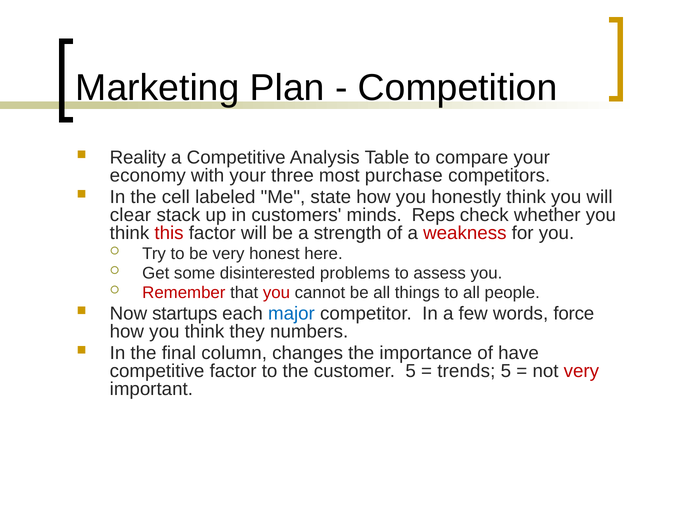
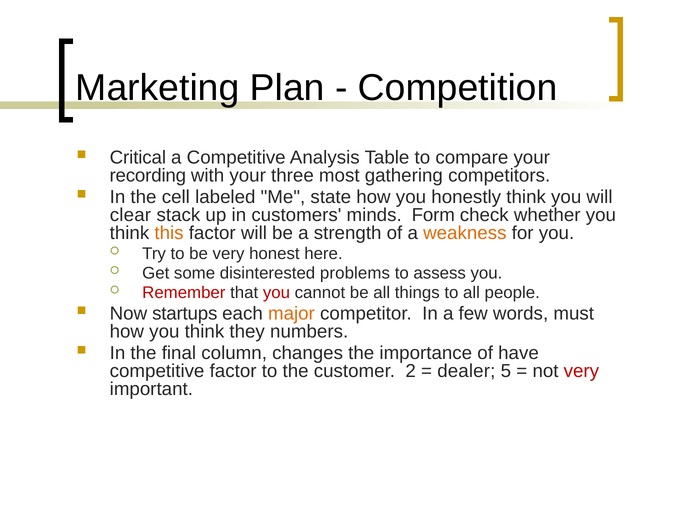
Reality: Reality -> Critical
economy: economy -> recording
purchase: purchase -> gathering
Reps: Reps -> Form
this colour: red -> orange
weakness colour: red -> orange
major colour: blue -> orange
force: force -> must
customer 5: 5 -> 2
trends: trends -> dealer
